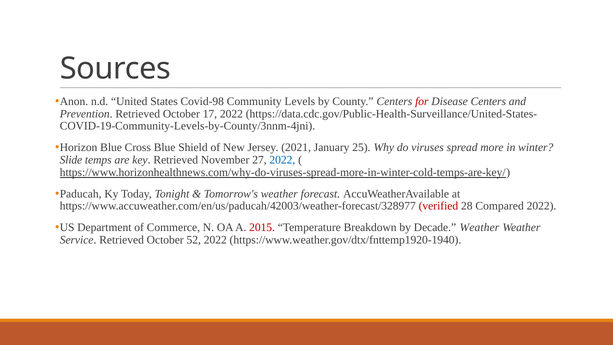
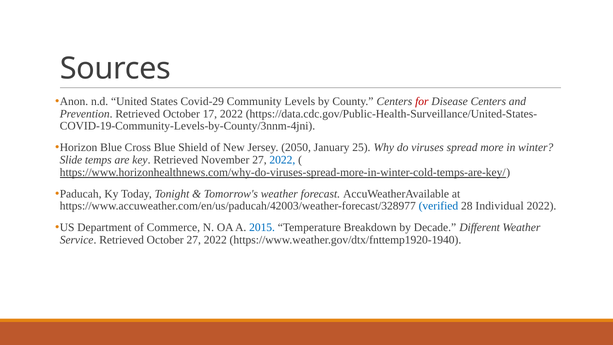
Covid-98: Covid-98 -> Covid-29
2021: 2021 -> 2050
verified colour: red -> blue
Compared: Compared -> Individual
2015 colour: red -> blue
Decade Weather: Weather -> Different
October 52: 52 -> 27
